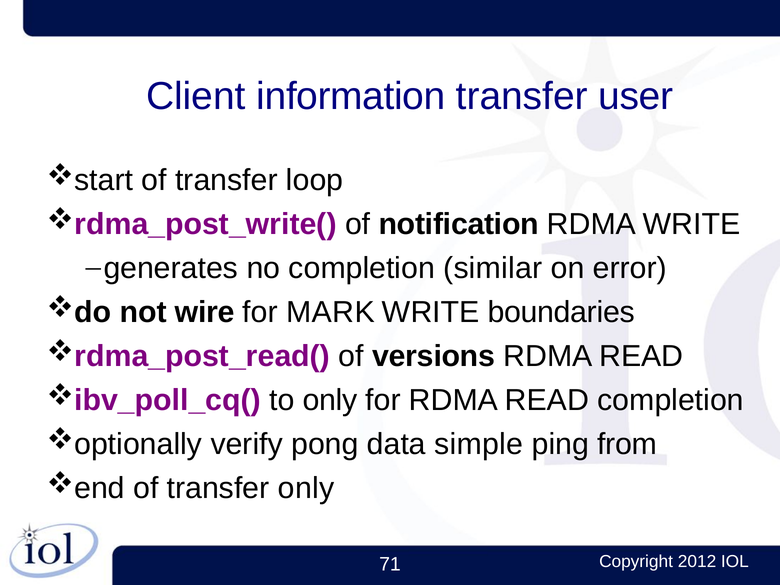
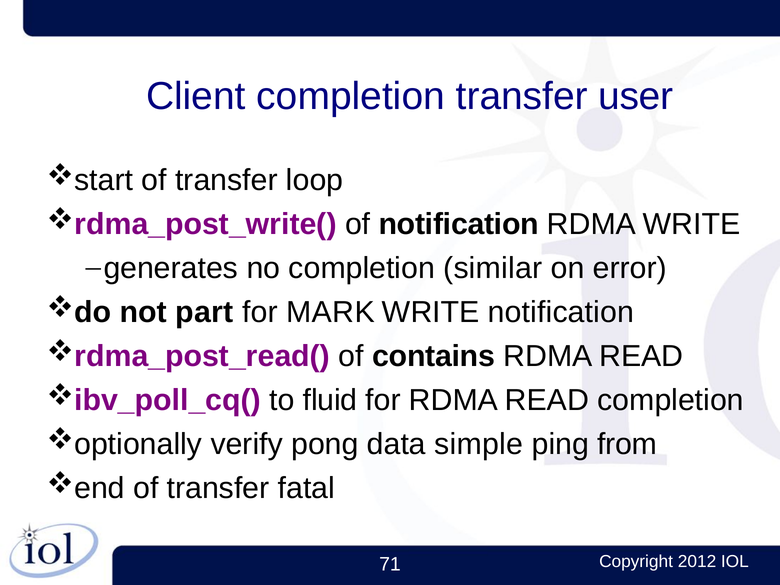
Client information: information -> completion
wire: wire -> part
WRITE boundaries: boundaries -> notification
versions: versions -> contains
to only: only -> fluid
transfer only: only -> fatal
